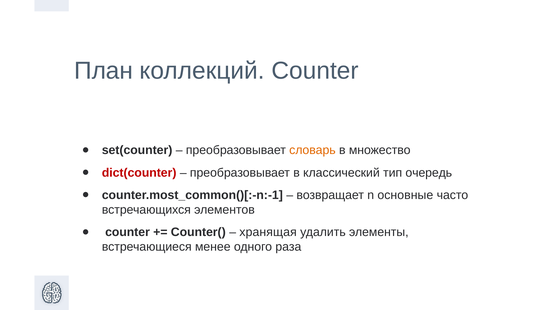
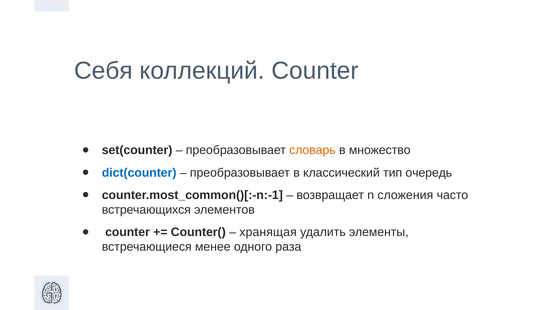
План: План -> Себя
dict(counter colour: red -> blue
основные: основные -> сложения
